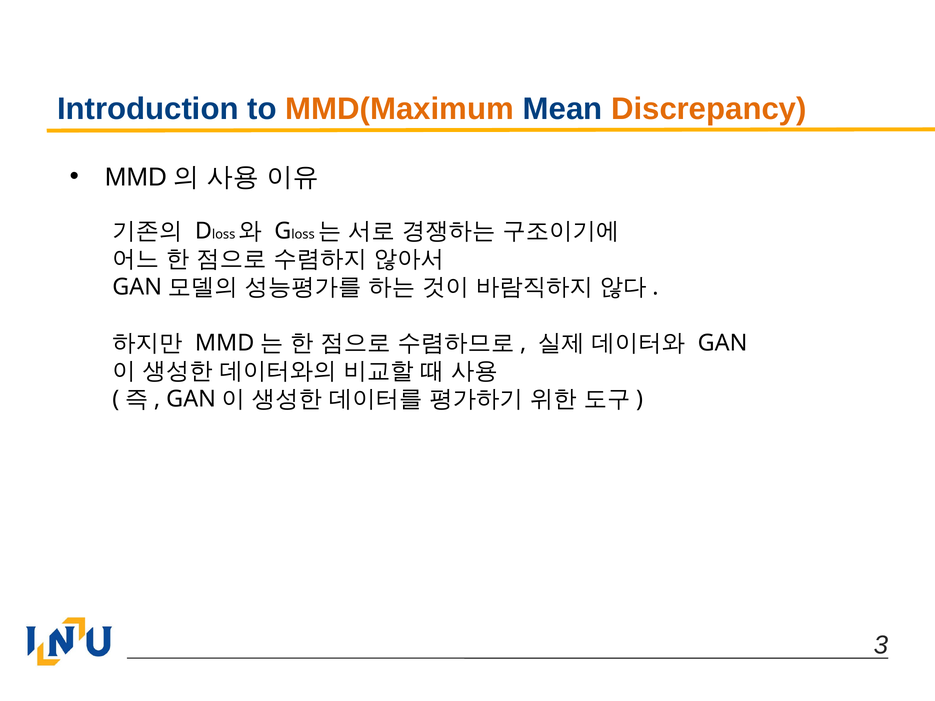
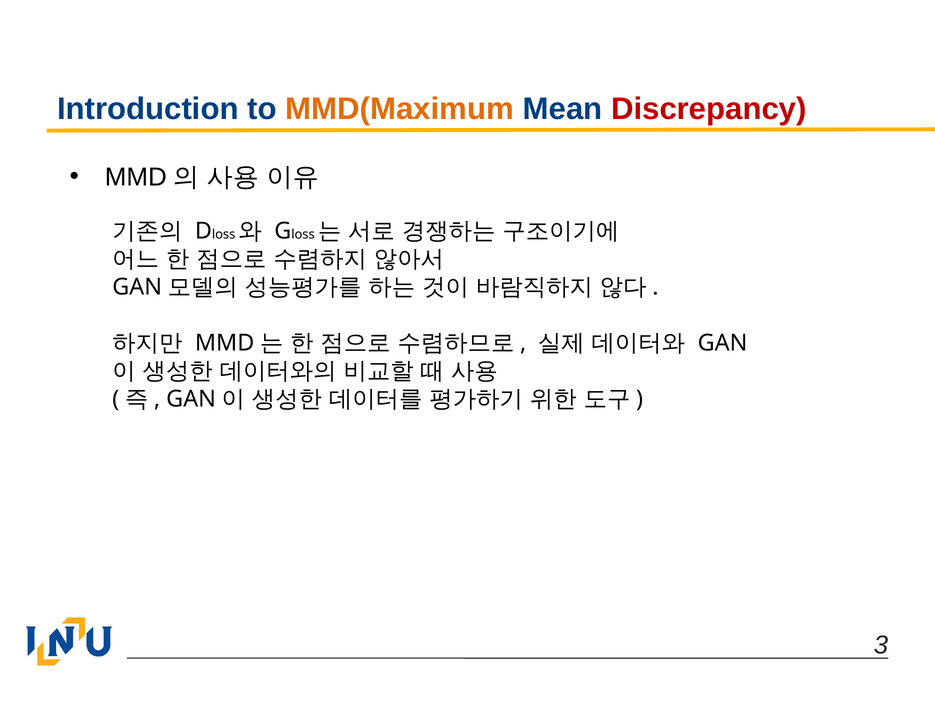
Discrepancy colour: orange -> red
